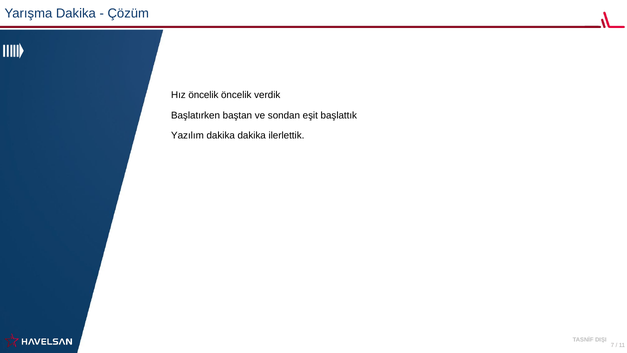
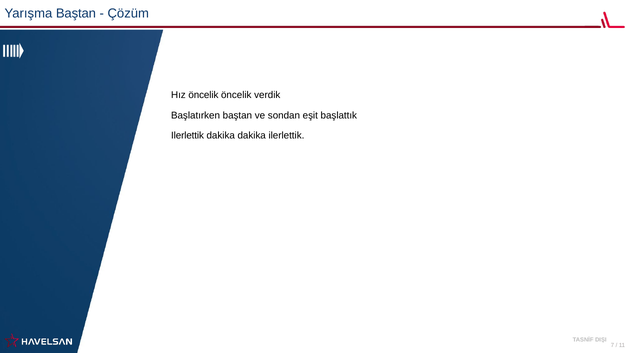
Yarışma Dakika: Dakika -> Baştan
Yazılım at (187, 135): Yazılım -> Ilerlettik
